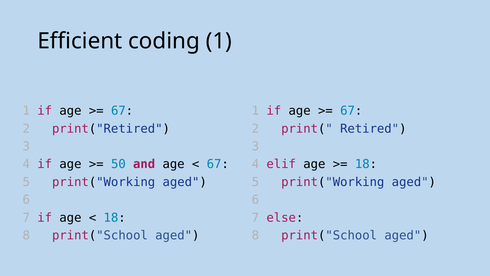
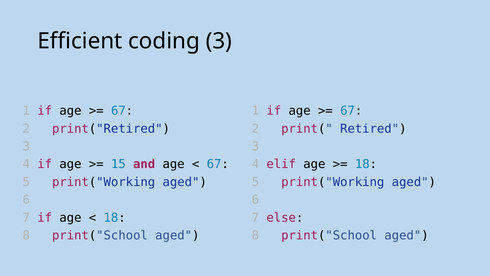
coding 1: 1 -> 3
50: 50 -> 15
